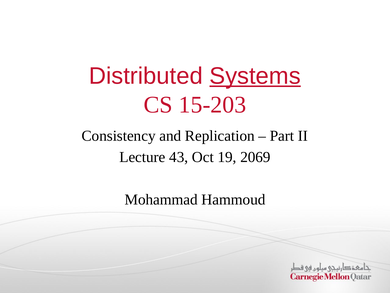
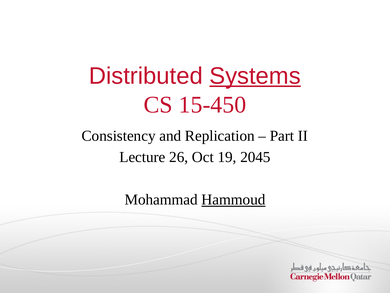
15-203: 15-203 -> 15-450
43: 43 -> 26
2069: 2069 -> 2045
Hammoud underline: none -> present
